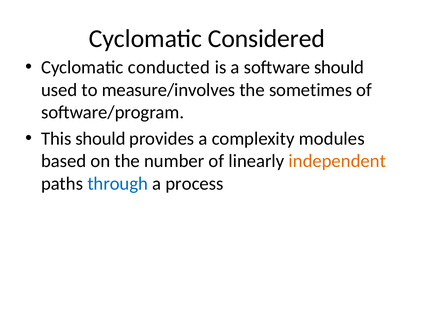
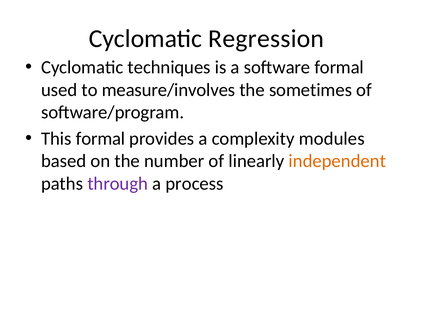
Considered: Considered -> Regression
conducted: conducted -> techniques
software should: should -> formal
This should: should -> formal
through colour: blue -> purple
